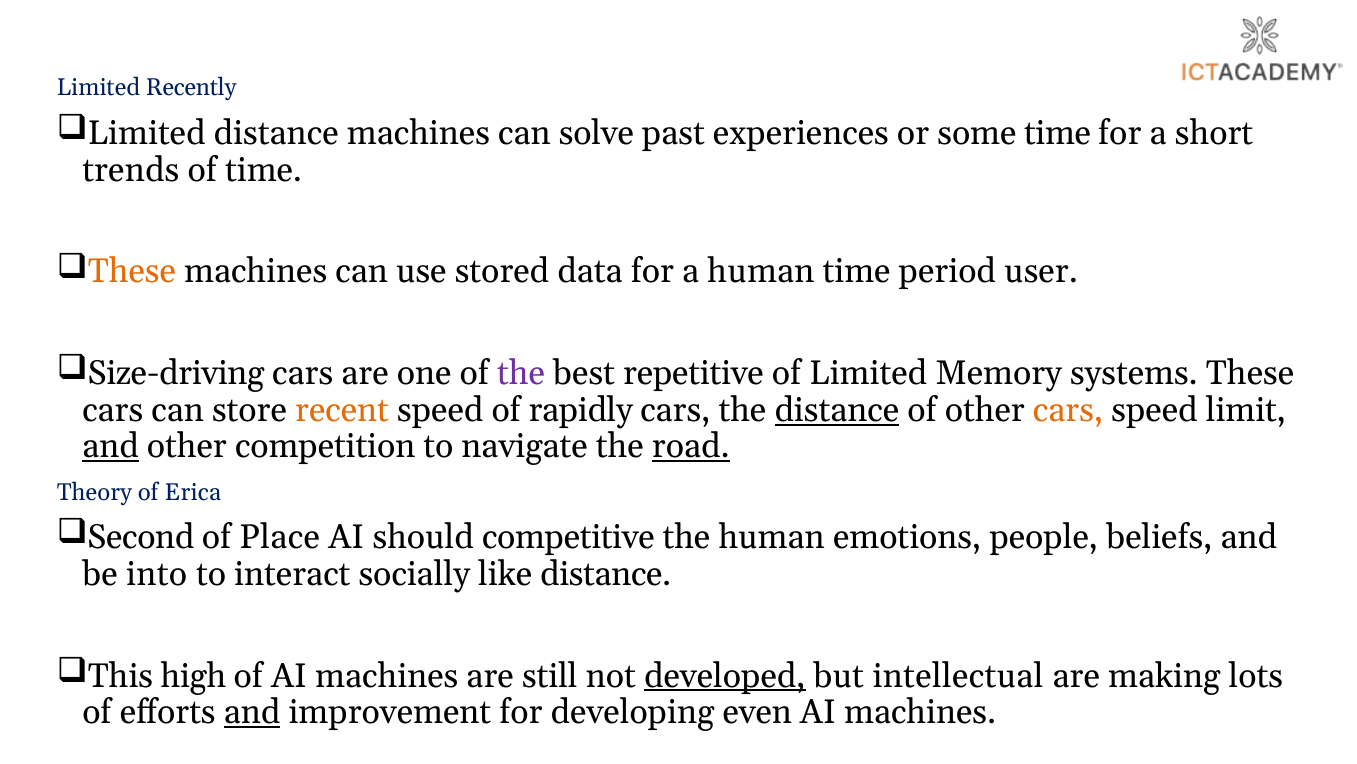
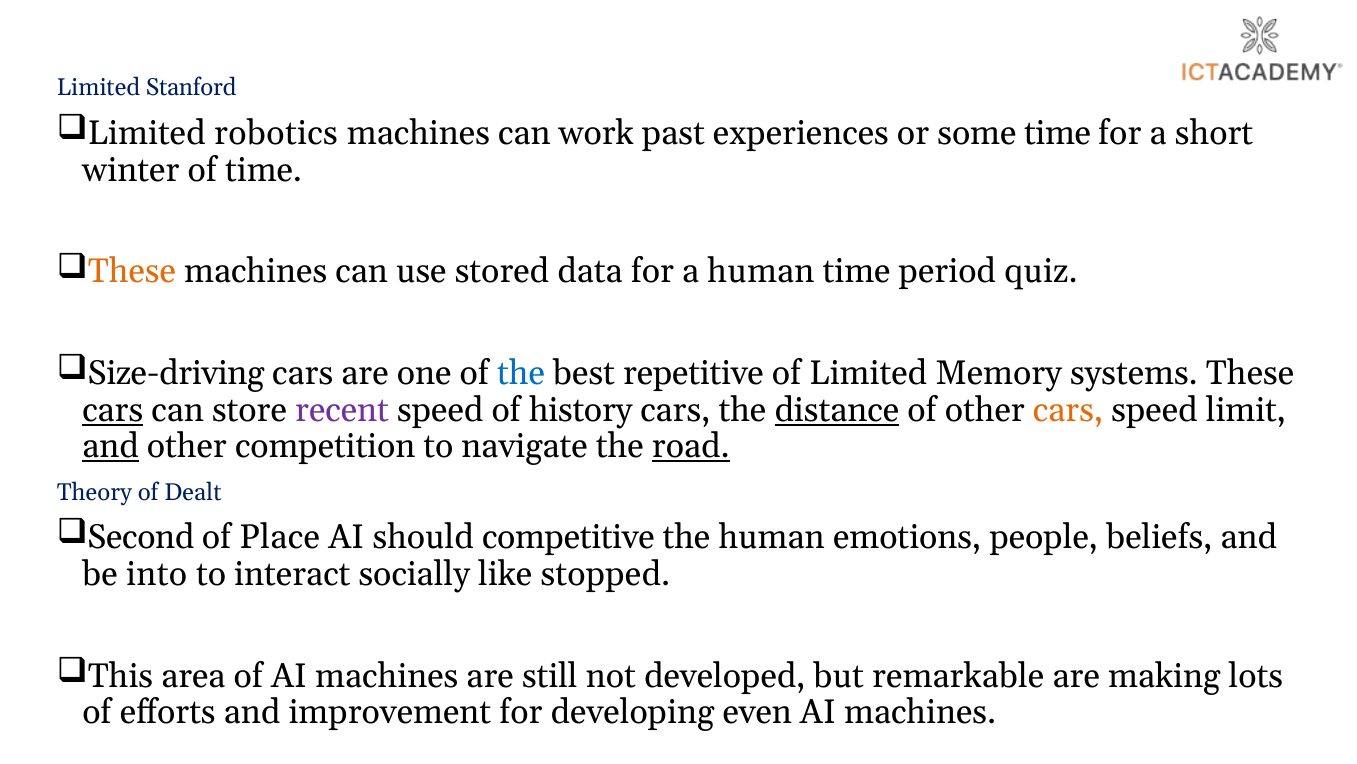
Recently: Recently -> Stanford
Limited distance: distance -> robotics
solve: solve -> work
trends: trends -> winter
user: user -> quiz
the at (521, 373) colour: purple -> blue
cars at (113, 410) underline: none -> present
recent colour: orange -> purple
rapidly: rapidly -> history
Erica: Erica -> Dealt
like distance: distance -> stopped
high: high -> area
developed underline: present -> none
intellectual: intellectual -> remarkable
and at (252, 712) underline: present -> none
